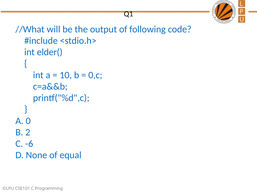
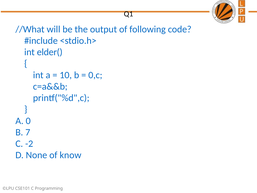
2: 2 -> 7
-6: -6 -> -2
equal: equal -> know
